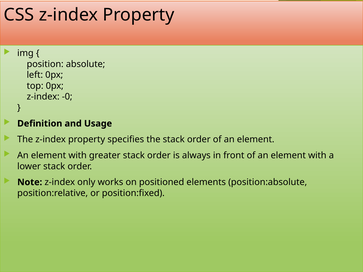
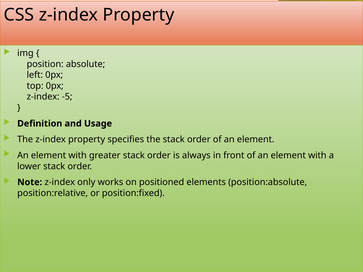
-0: -0 -> -5
